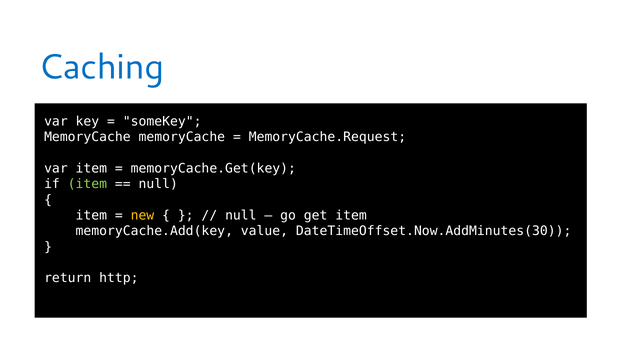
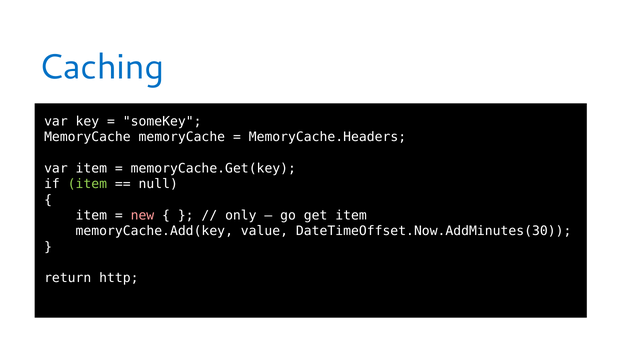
MemoryCache.Request: MemoryCache.Request -> MemoryCache.Headers
new colour: yellow -> pink
null at (241, 215): null -> only
